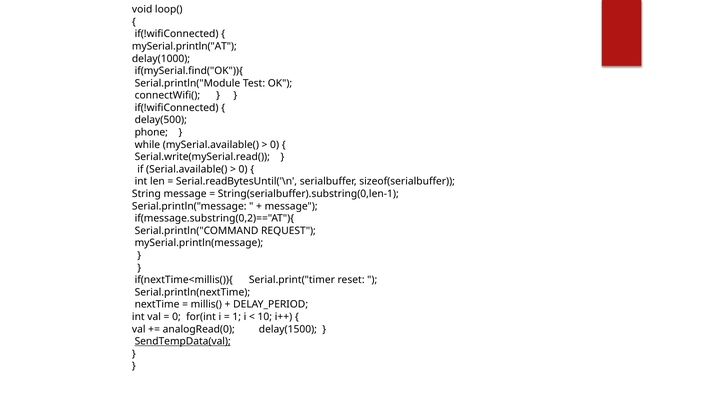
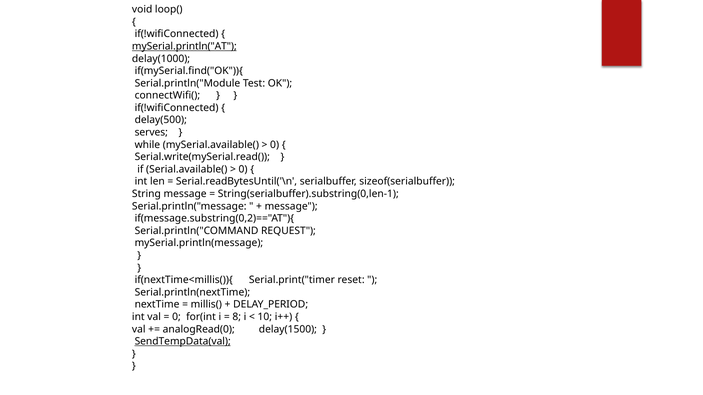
mySerial.println("AT underline: none -> present
phone: phone -> serves
1: 1 -> 8
